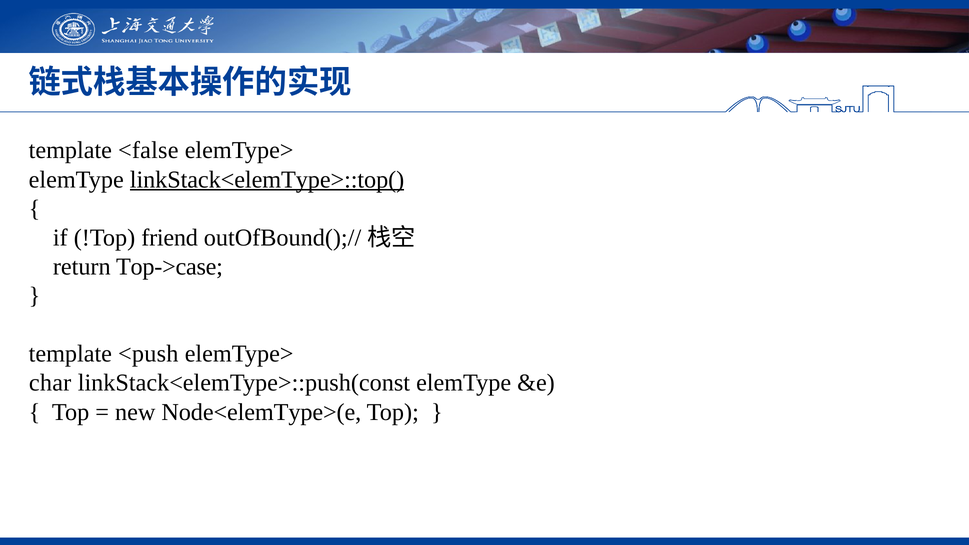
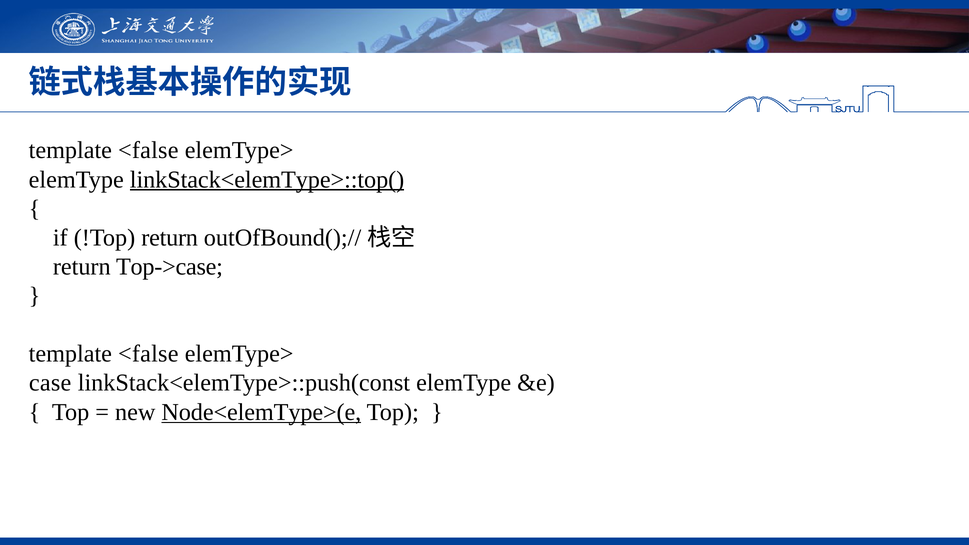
!Top friend: friend -> return
<push at (148, 354): <push -> <false
char: char -> case
Node<elemType>(e underline: none -> present
